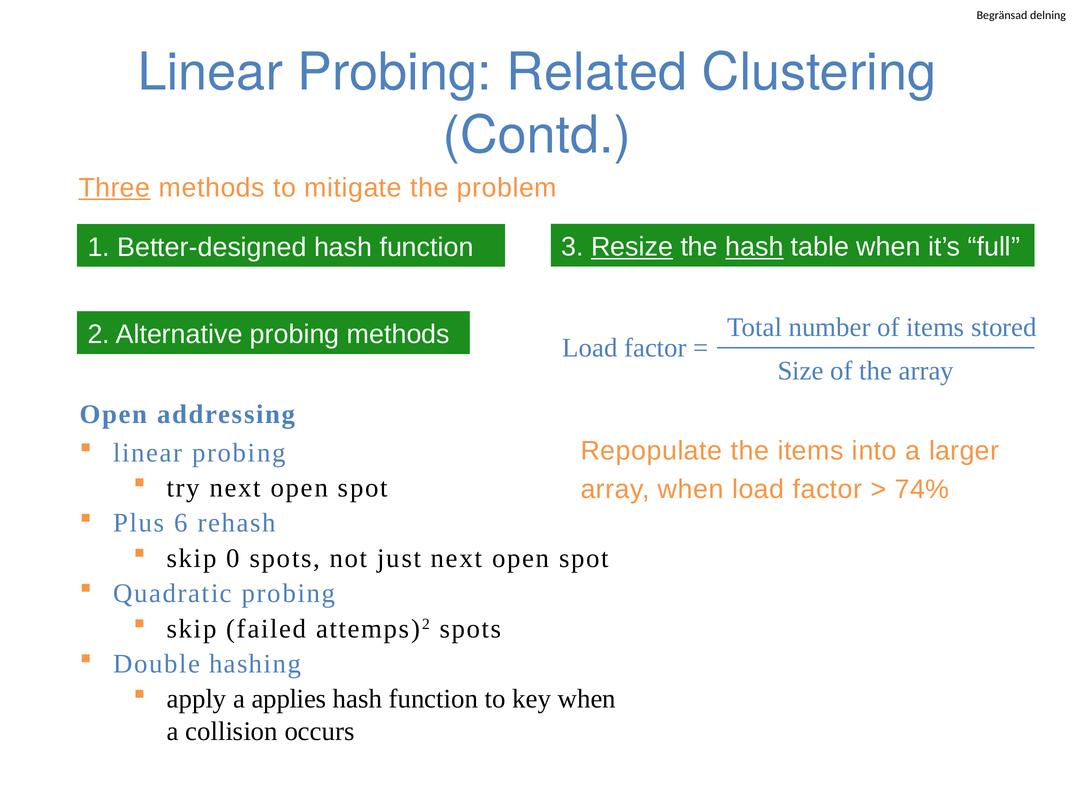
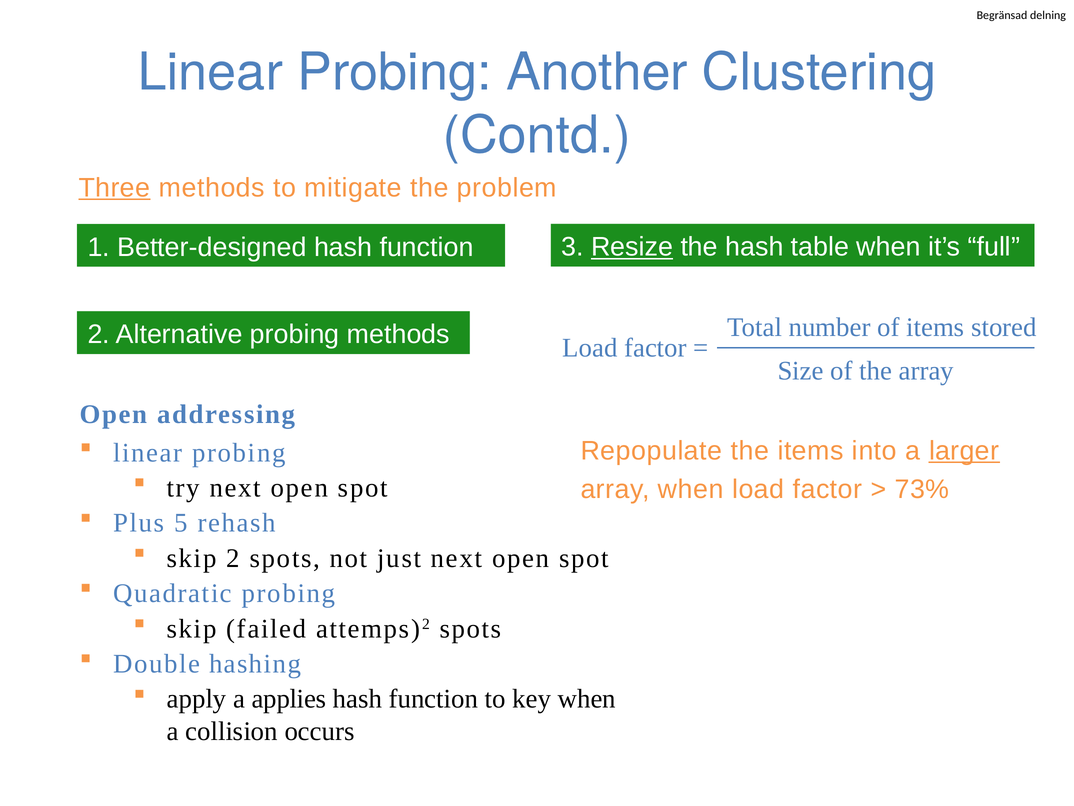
Related: Related -> Another
hash at (754, 247) underline: present -> none
larger underline: none -> present
74%: 74% -> 73%
6: 6 -> 5
skip 0: 0 -> 2
